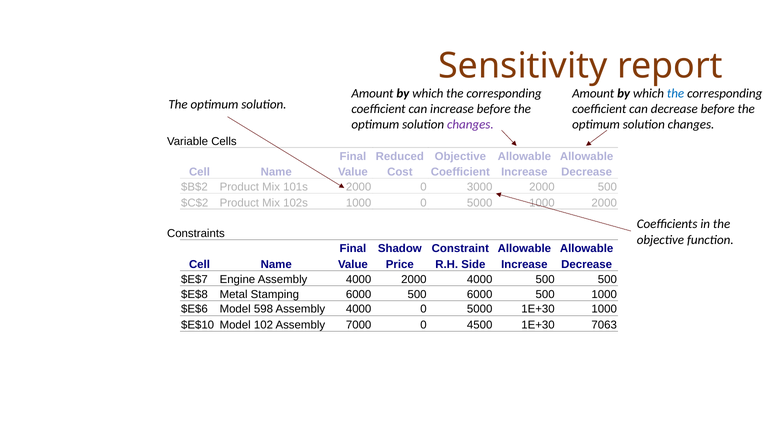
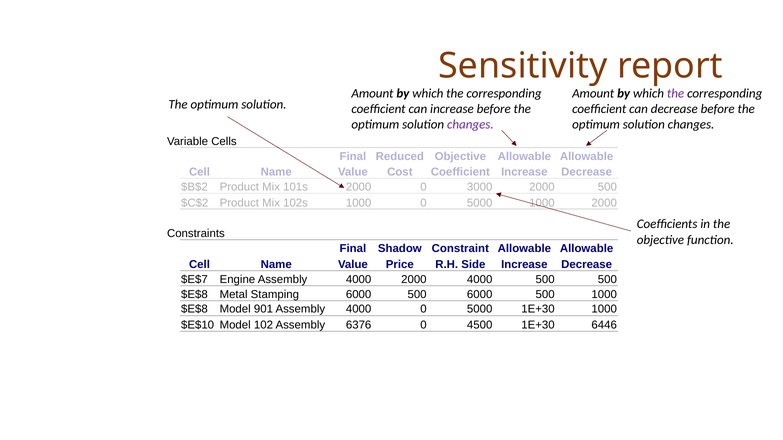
the at (676, 94) colour: blue -> purple
$E$6 at (194, 310): $E$6 -> $E$8
598: 598 -> 901
7000: 7000 -> 6376
7063: 7063 -> 6446
